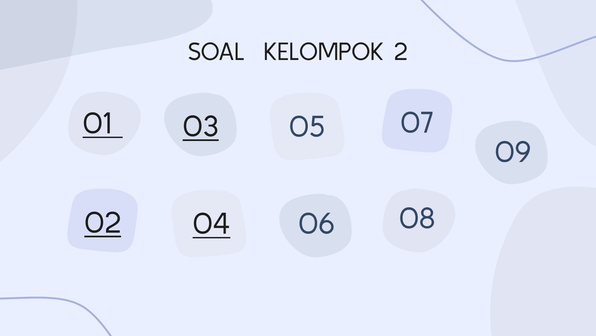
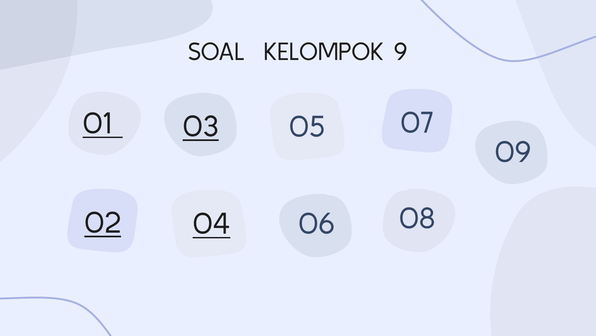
2: 2 -> 9
